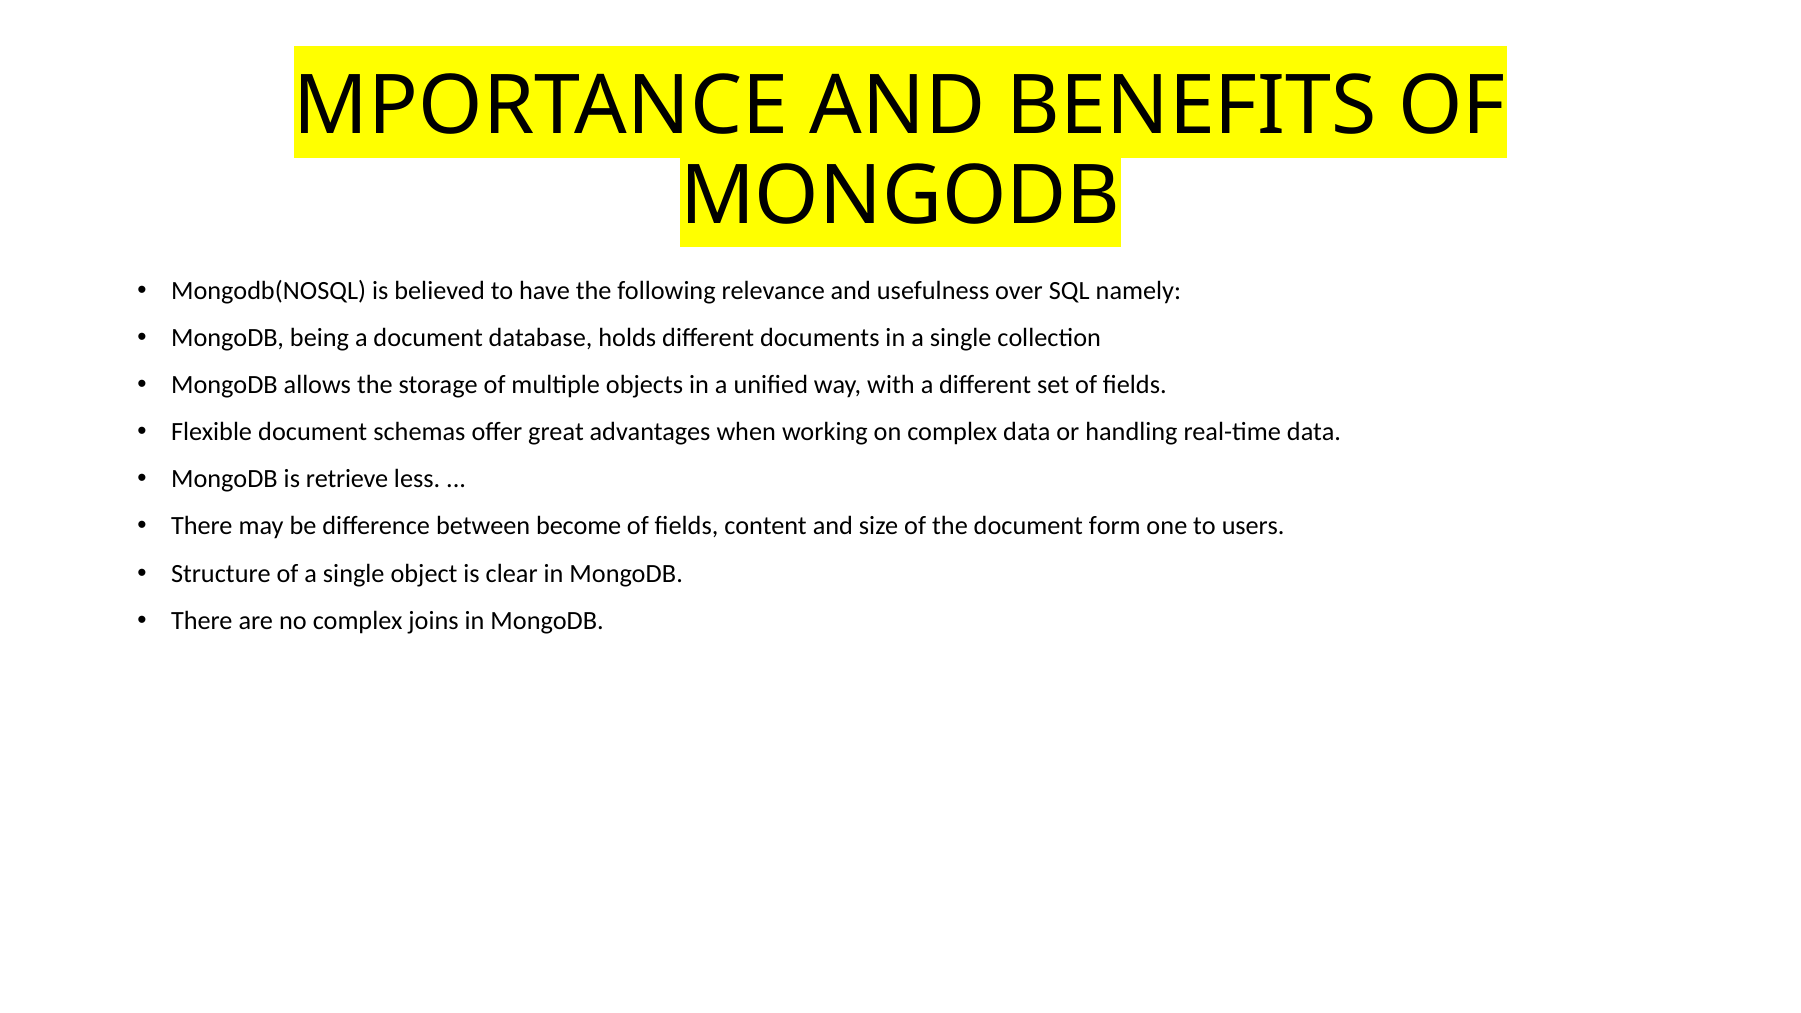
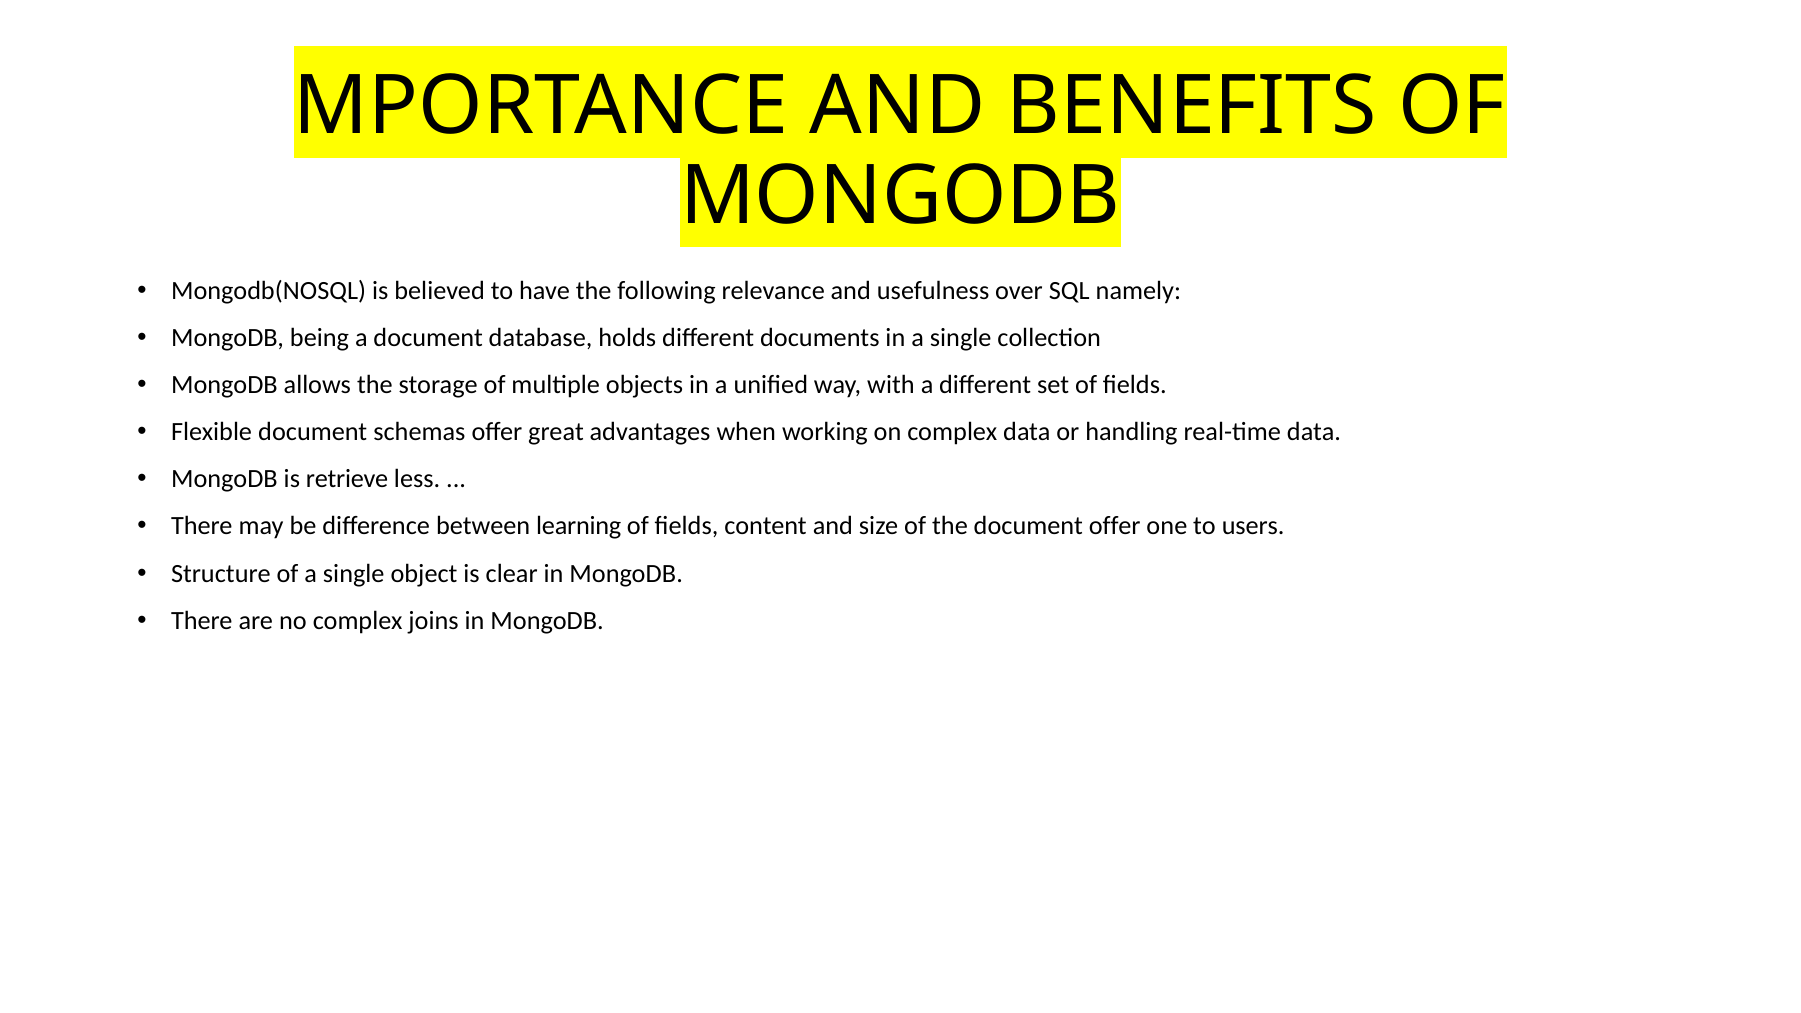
become: become -> learning
document form: form -> offer
